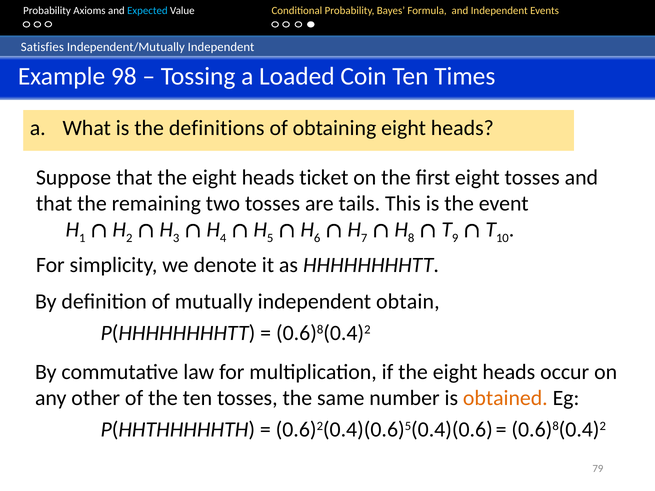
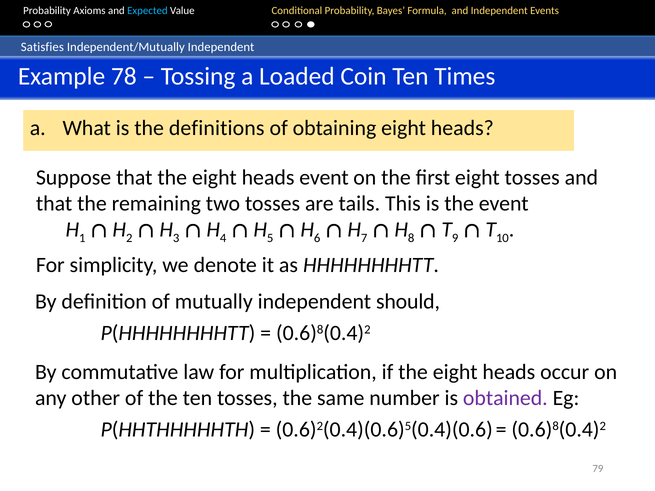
98: 98 -> 78
heads ticket: ticket -> event
obtain: obtain -> should
obtained colour: orange -> purple
